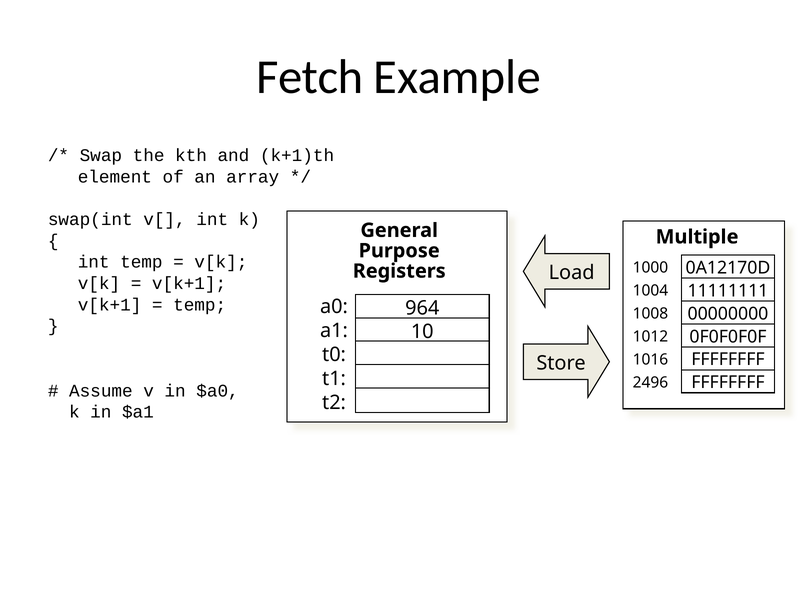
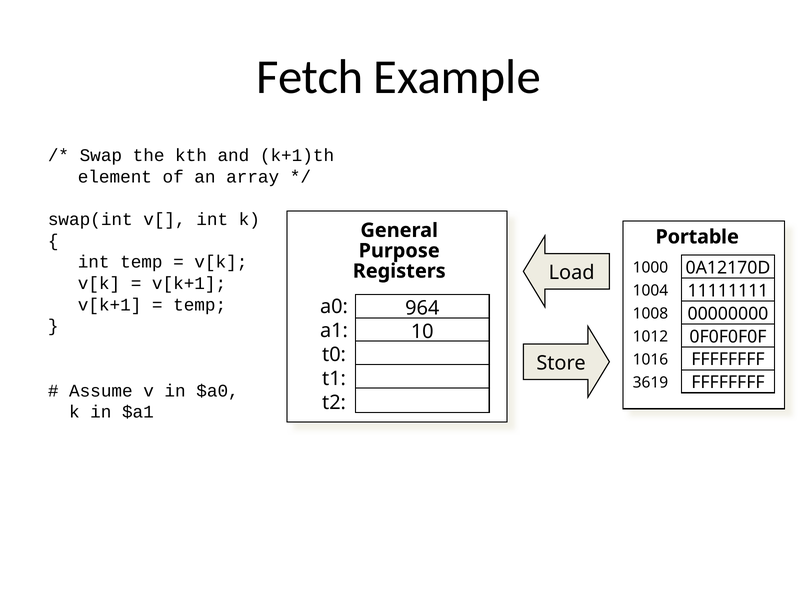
Multiple: Multiple -> Portable
2496: 2496 -> 3619
